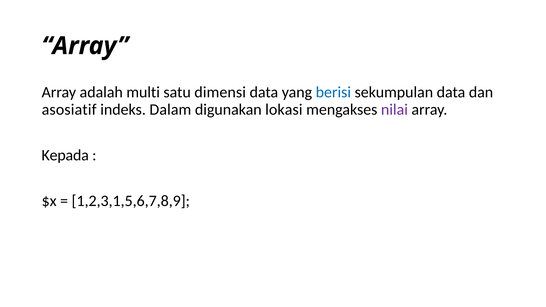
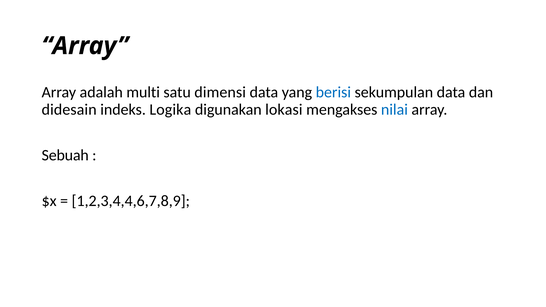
asosiatif: asosiatif -> didesain
Dalam: Dalam -> Logika
nilai colour: purple -> blue
Kepada: Kepada -> Sebuah
1,2,3,1,5,6,7,8,9: 1,2,3,1,5,6,7,8,9 -> 1,2,3,4,4,6,7,8,9
